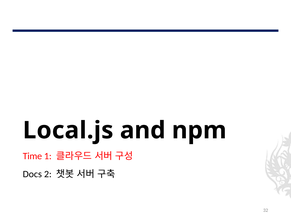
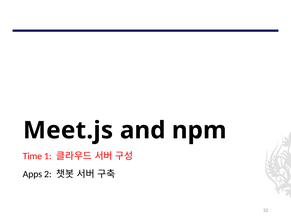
Local.js: Local.js -> Meet.js
Docs: Docs -> Apps
